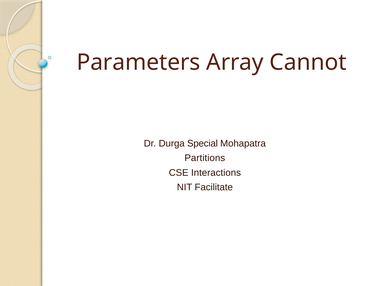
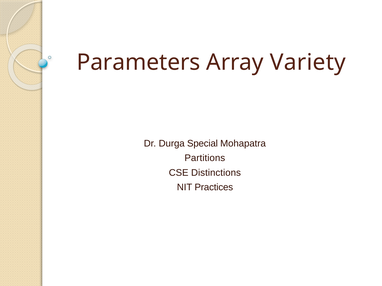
Cannot: Cannot -> Variety
Interactions: Interactions -> Distinctions
Facilitate: Facilitate -> Practices
